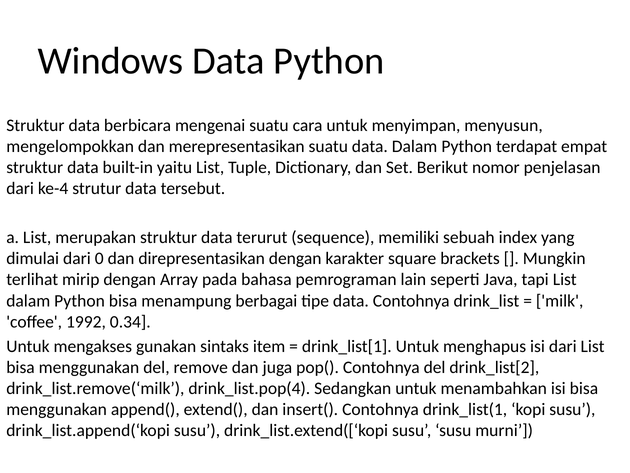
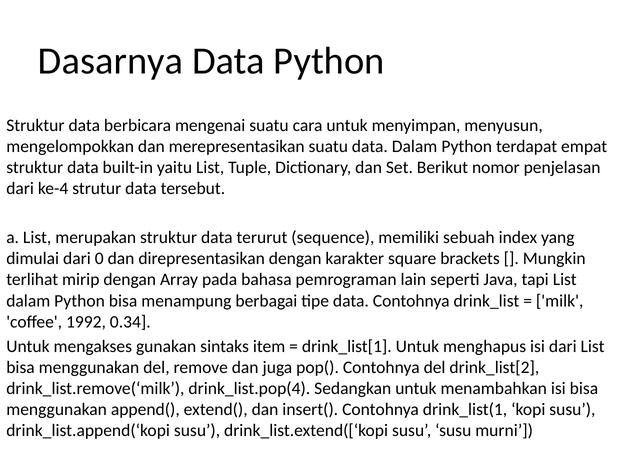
Windows: Windows -> Dasarnya
